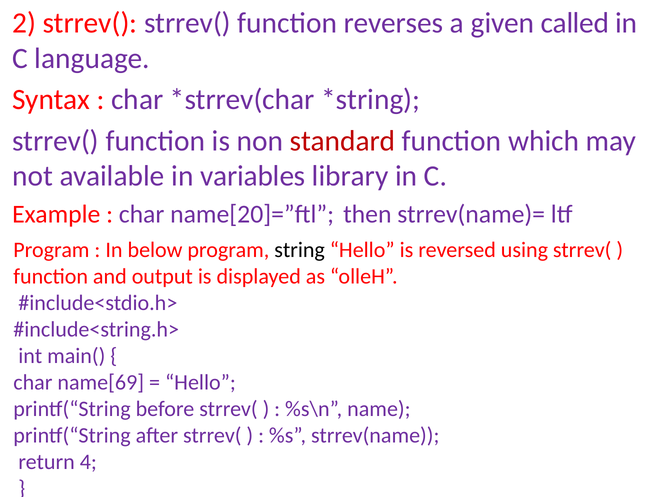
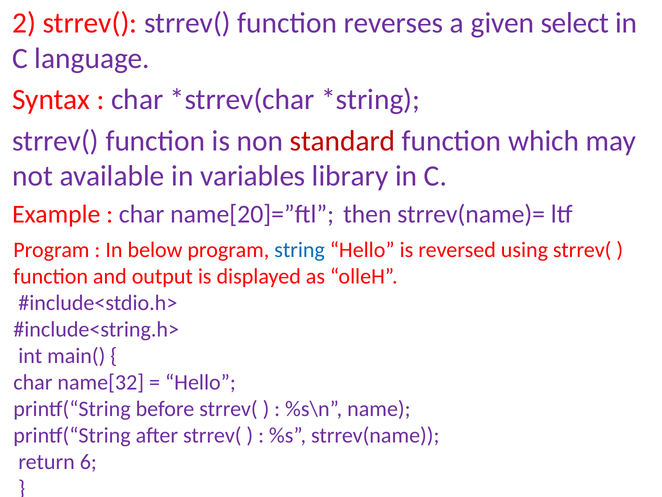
called: called -> select
string colour: black -> blue
name[69: name[69 -> name[32
4: 4 -> 6
